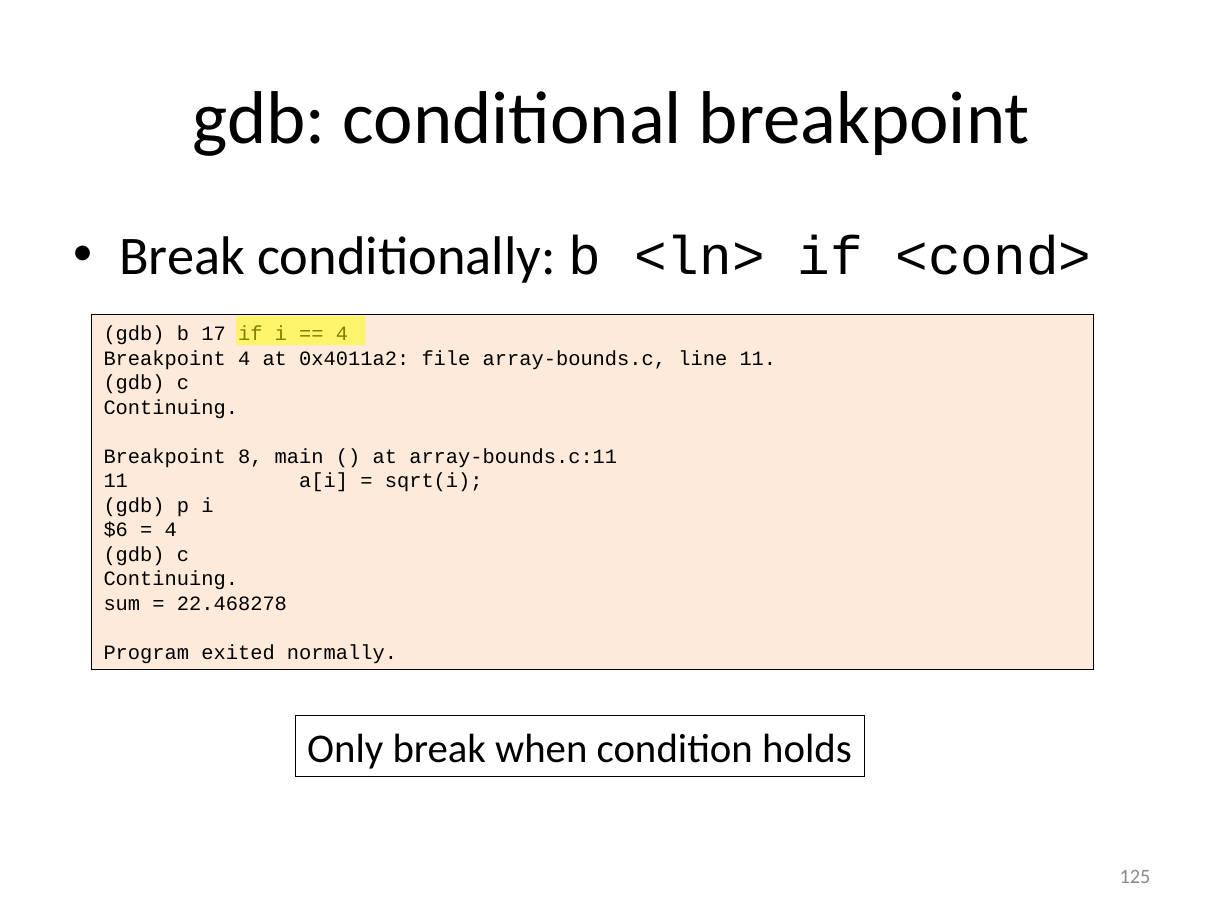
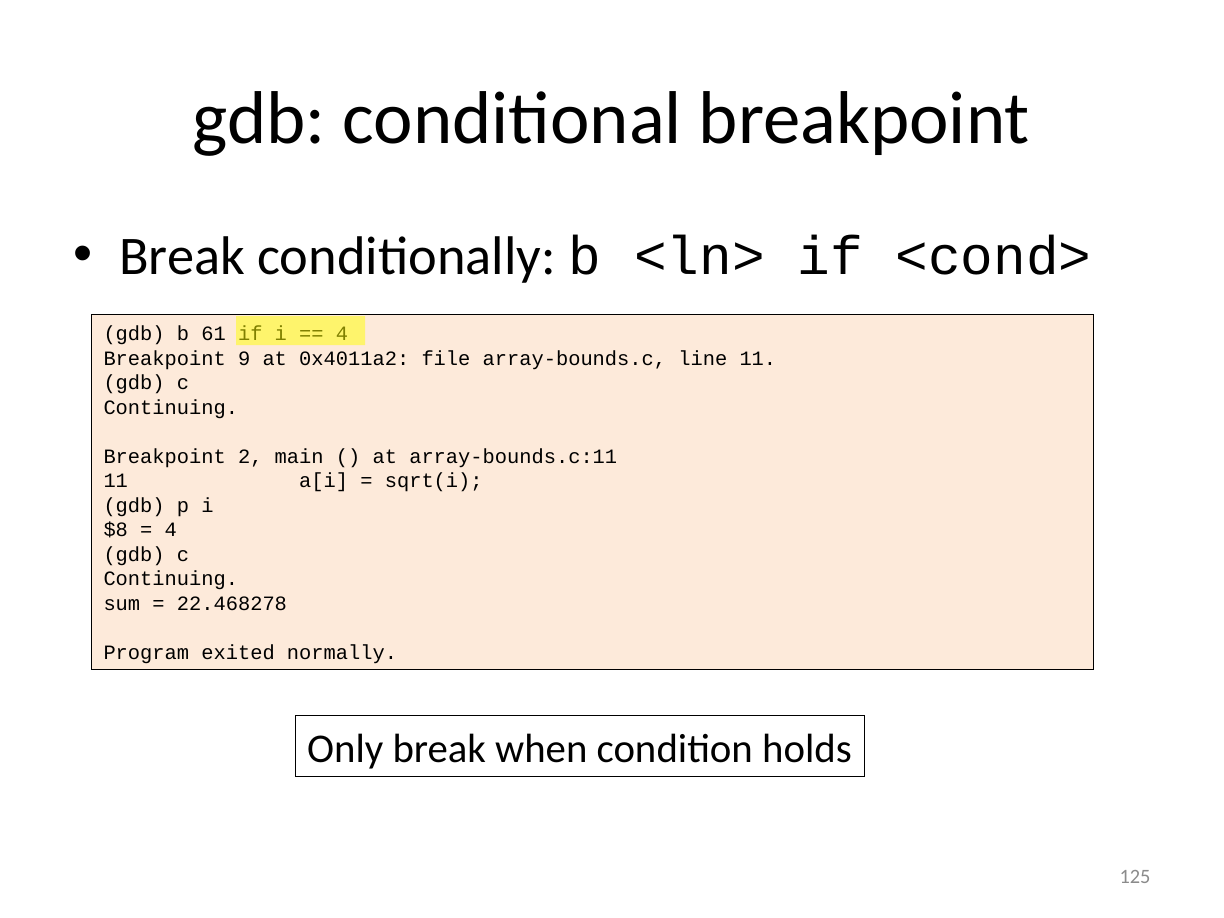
17: 17 -> 61
Breakpoint 4: 4 -> 9
8: 8 -> 2
$6: $6 -> $8
